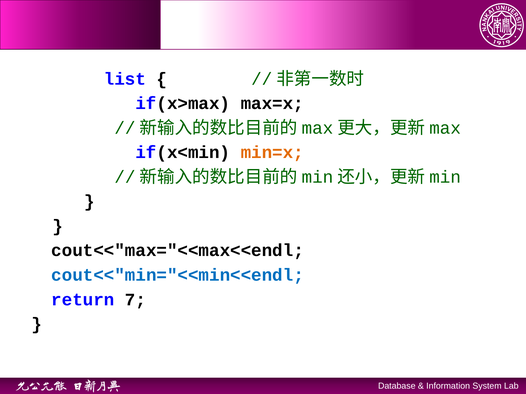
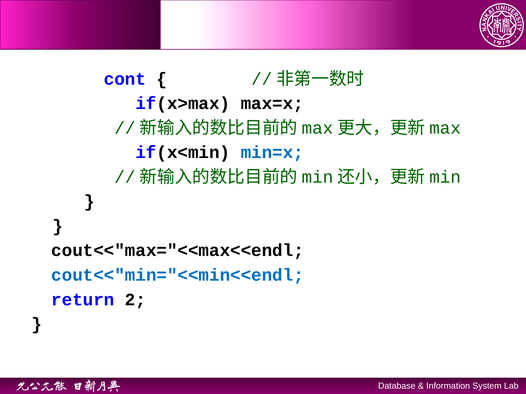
list: list -> cont
min=x colour: orange -> blue
7: 7 -> 2
